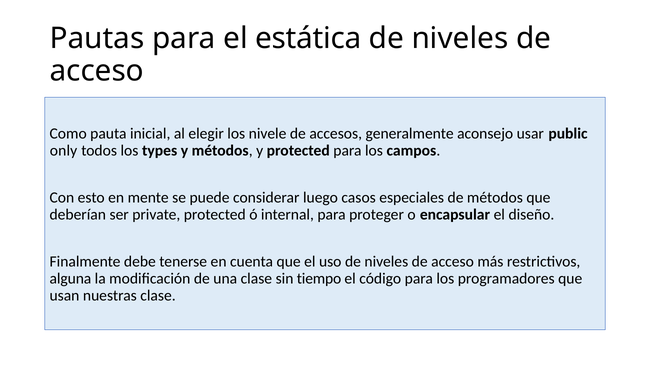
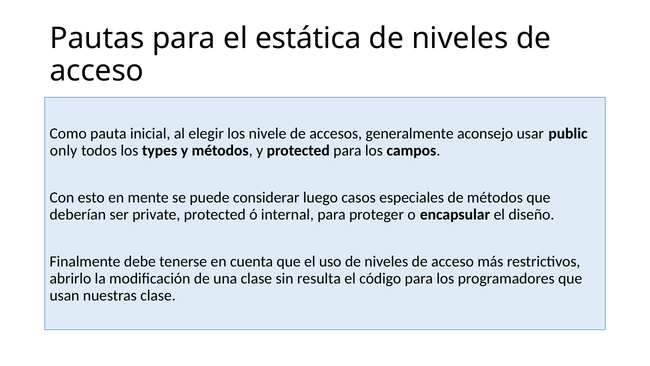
alguna: alguna -> abrirlo
tiempo: tiempo -> resulta
